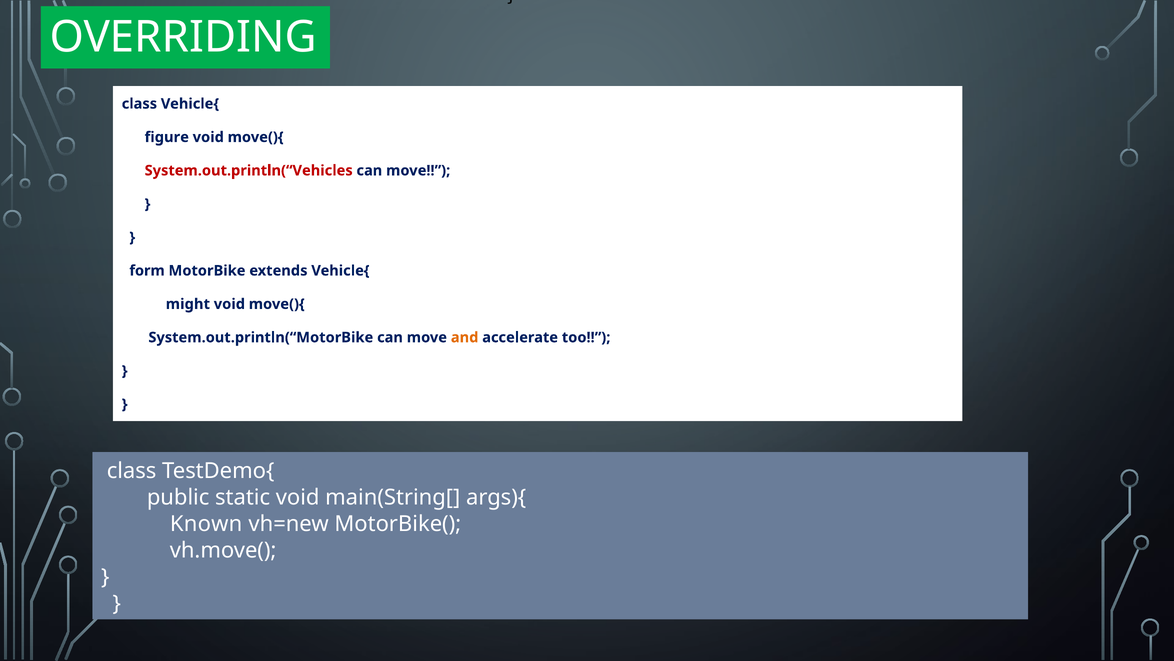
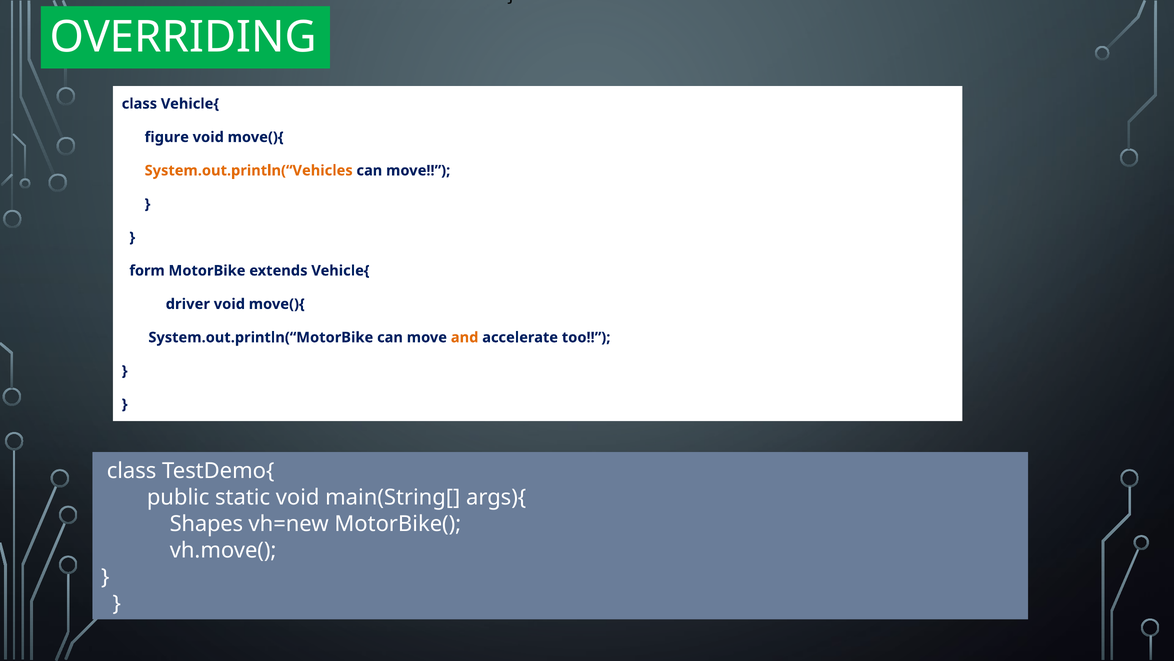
System.out.println(“Vehicles colour: red -> orange
might: might -> driver
Known: Known -> Shapes
